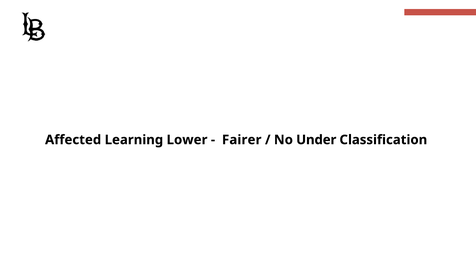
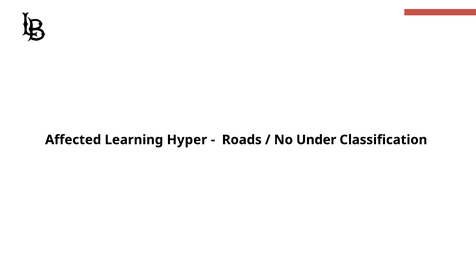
Lower: Lower -> Hyper
Fairer: Fairer -> Roads
